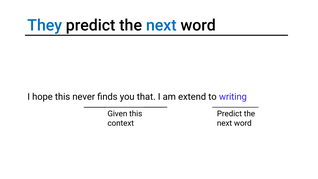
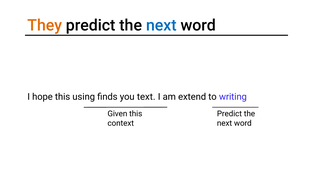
They colour: blue -> orange
never: never -> using
that: that -> text
